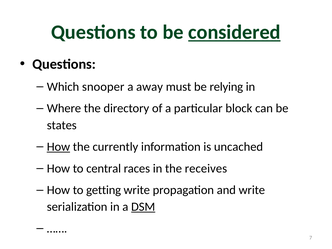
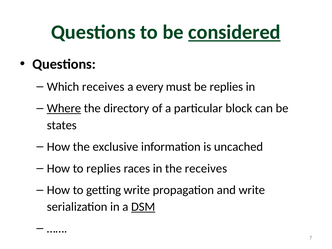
Which snooper: snooper -> receives
away: away -> every
be relying: relying -> replies
Where underline: none -> present
How at (58, 147) underline: present -> none
currently: currently -> exclusive
to central: central -> replies
